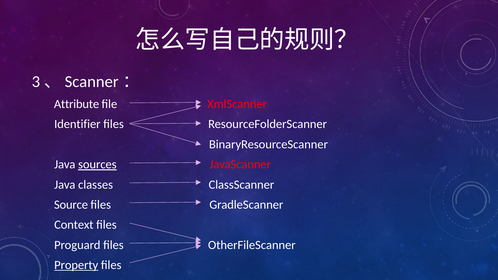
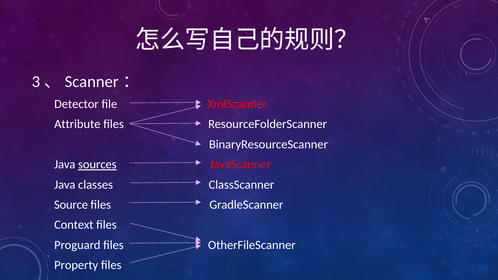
Attribute: Attribute -> Detector
Identifier: Identifier -> Attribute
Property underline: present -> none
